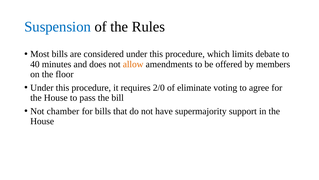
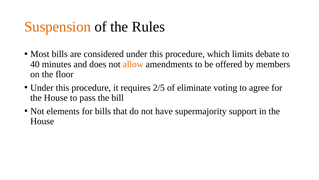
Suspension colour: blue -> orange
2/0: 2/0 -> 2/5
chamber: chamber -> elements
